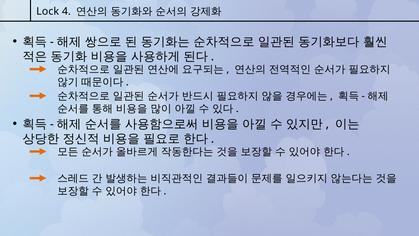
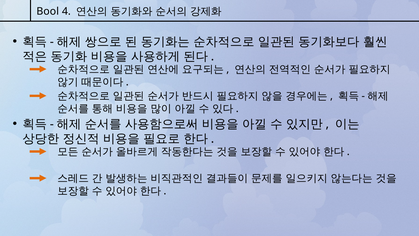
Lock: Lock -> Bool
